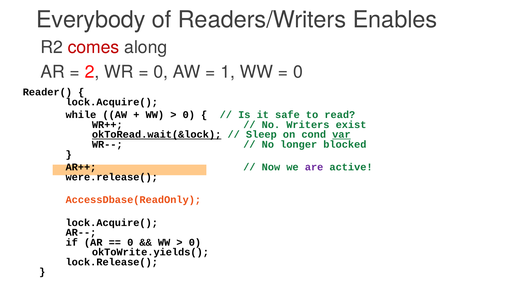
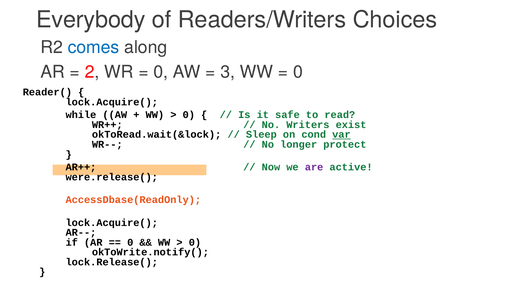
Enables: Enables -> Choices
comes colour: red -> blue
1: 1 -> 3
okToRead.wait(&lock underline: present -> none
blocked: blocked -> protect
okToWrite.yields(: okToWrite.yields( -> okToWrite.notify(
